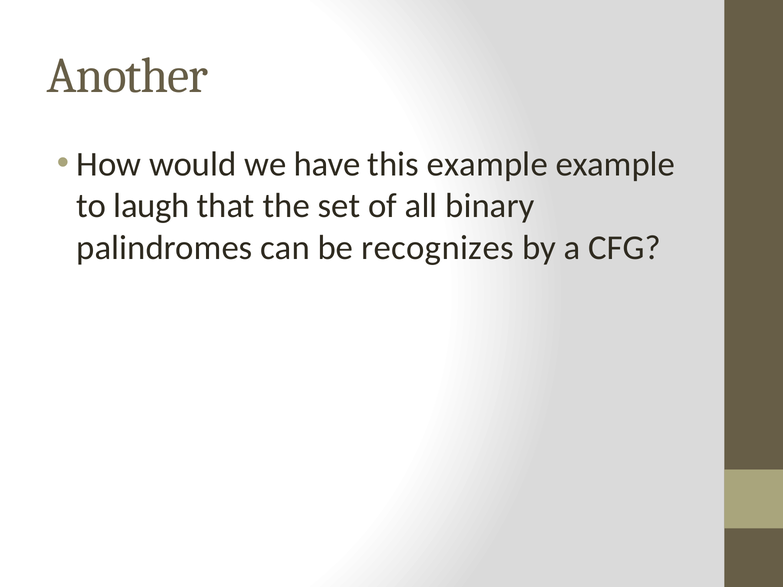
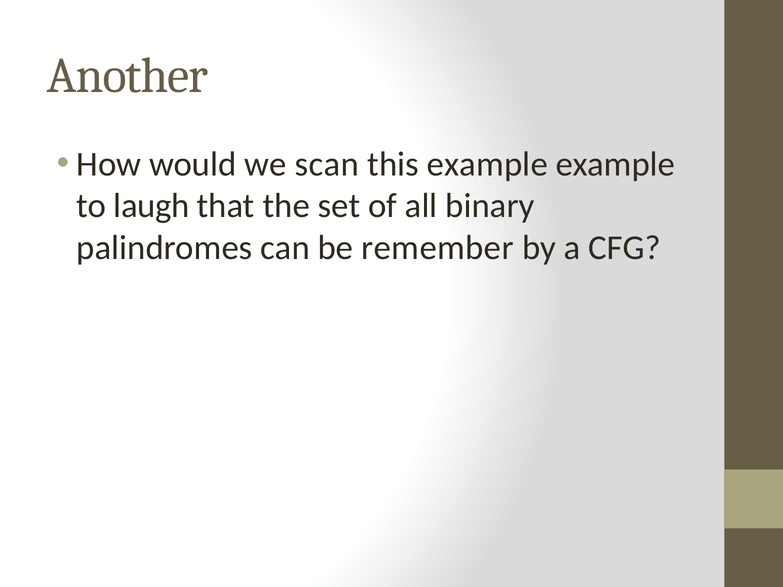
have: have -> scan
recognizes: recognizes -> remember
